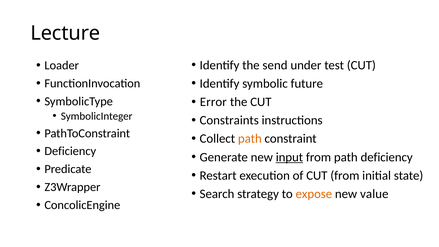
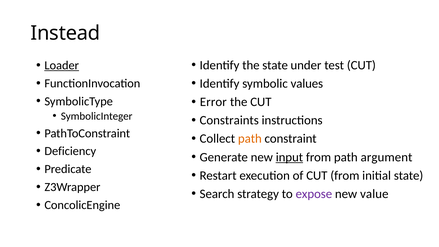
Lecture: Lecture -> Instead
the send: send -> state
Loader underline: none -> present
future: future -> values
path deficiency: deficiency -> argument
expose colour: orange -> purple
